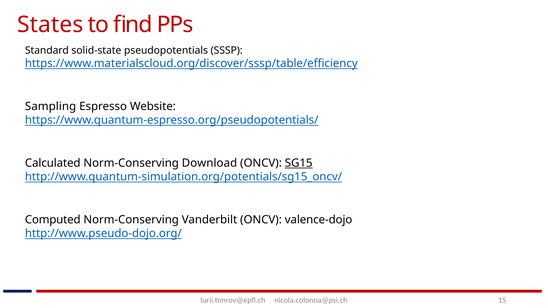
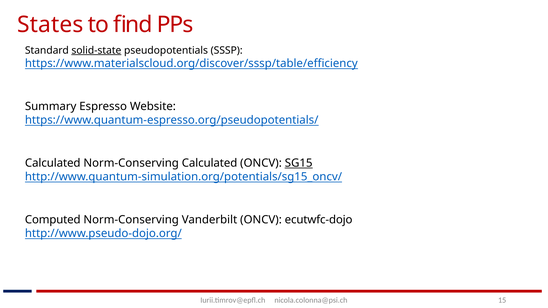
solid-state underline: none -> present
Sampling: Sampling -> Summary
Norm-Conserving Download: Download -> Calculated
valence-dojo: valence-dojo -> ecutwfc-dojo
